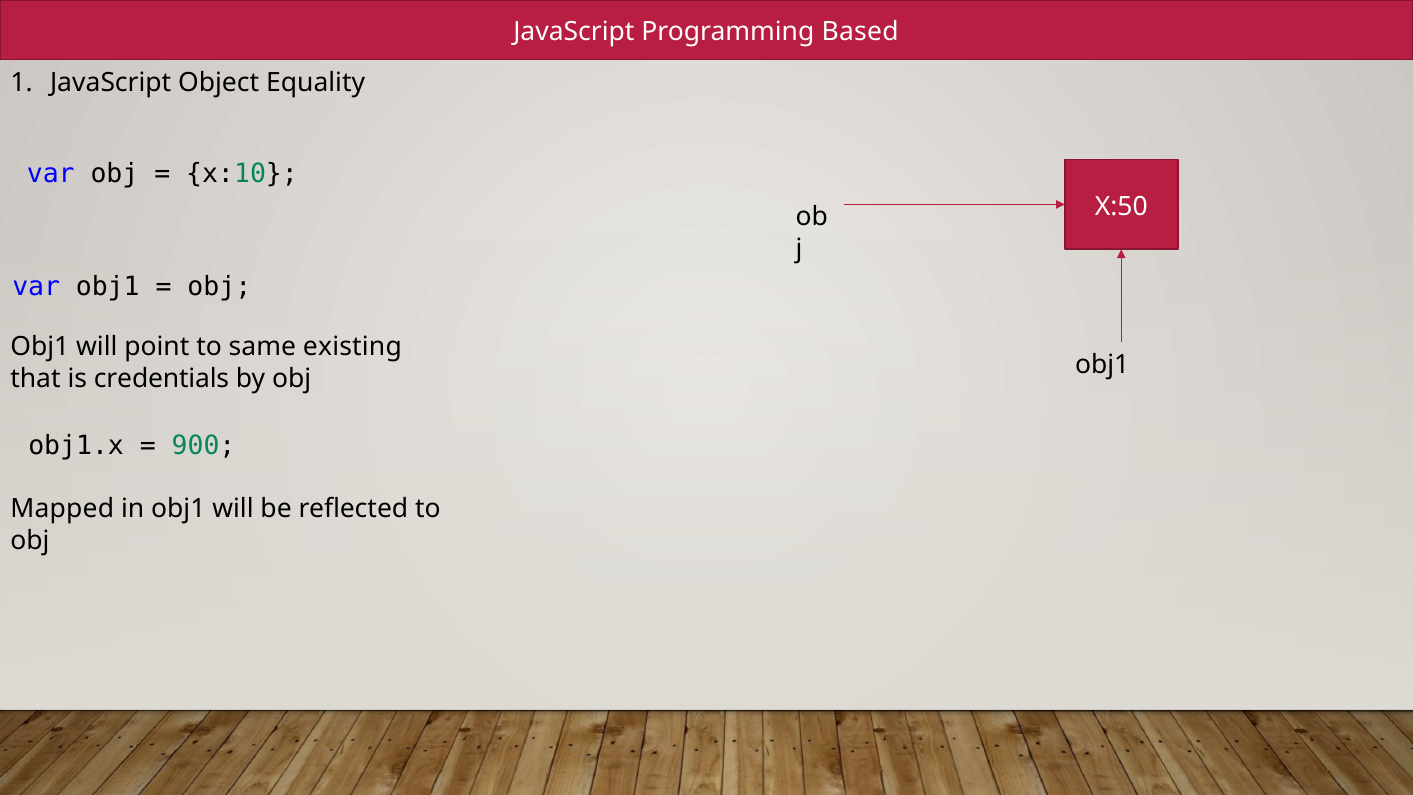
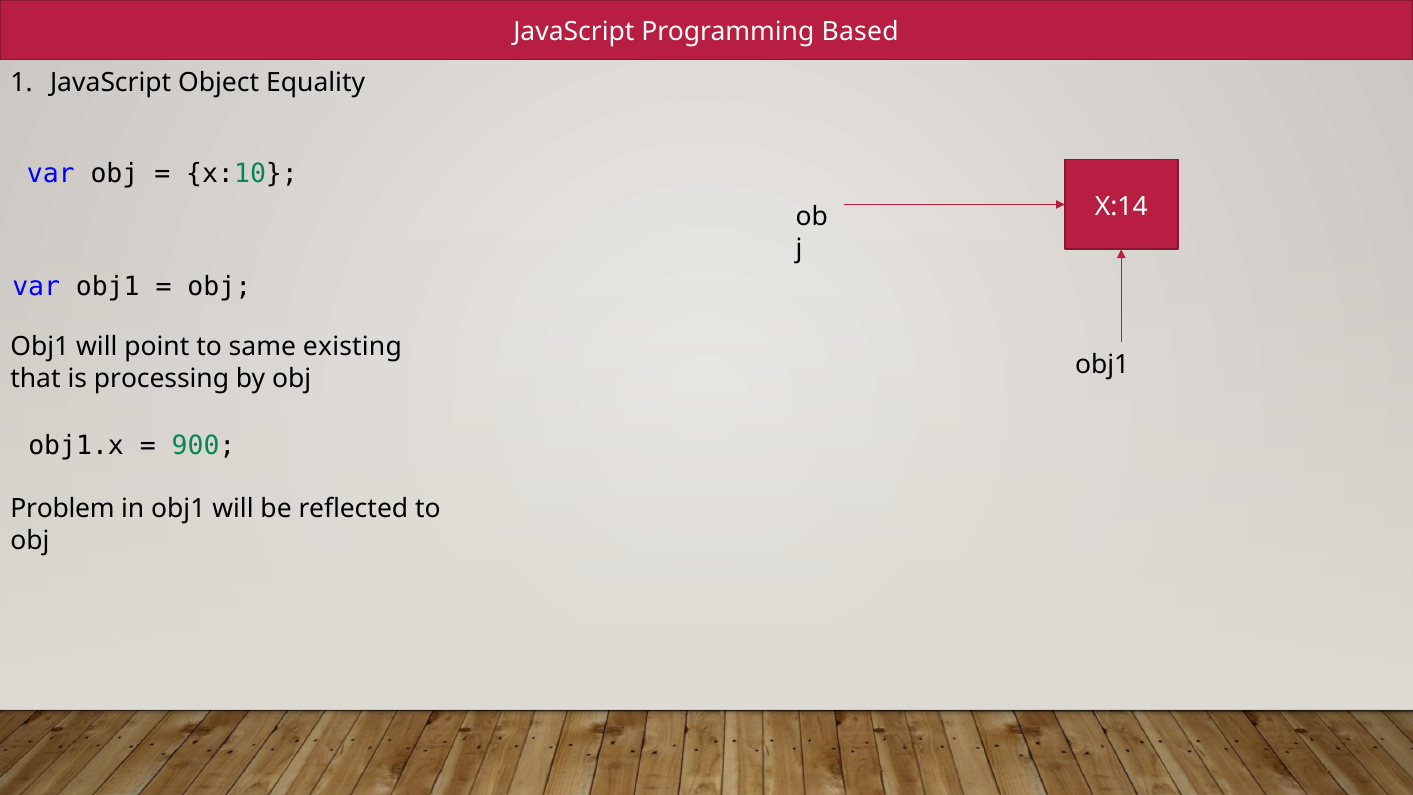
X:50: X:50 -> X:14
credentials: credentials -> processing
Mapped: Mapped -> Problem
